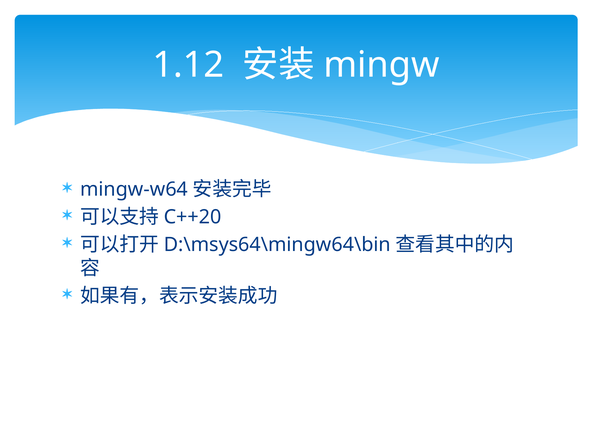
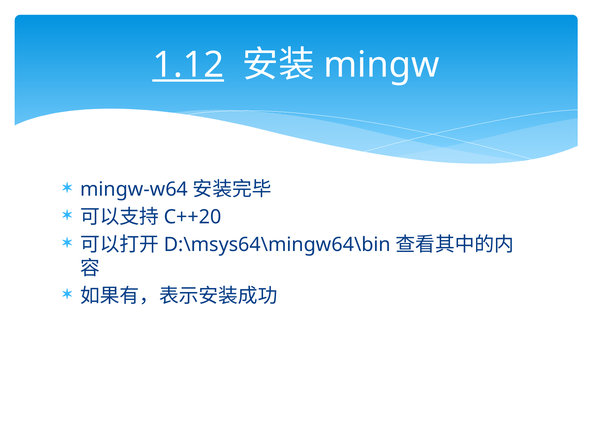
1.12 underline: none -> present
